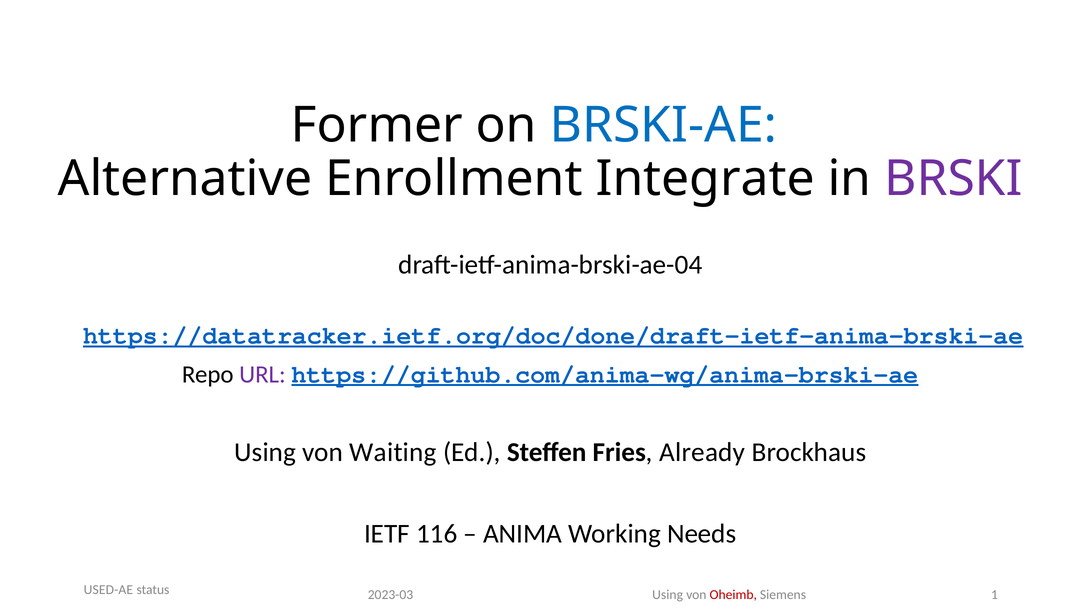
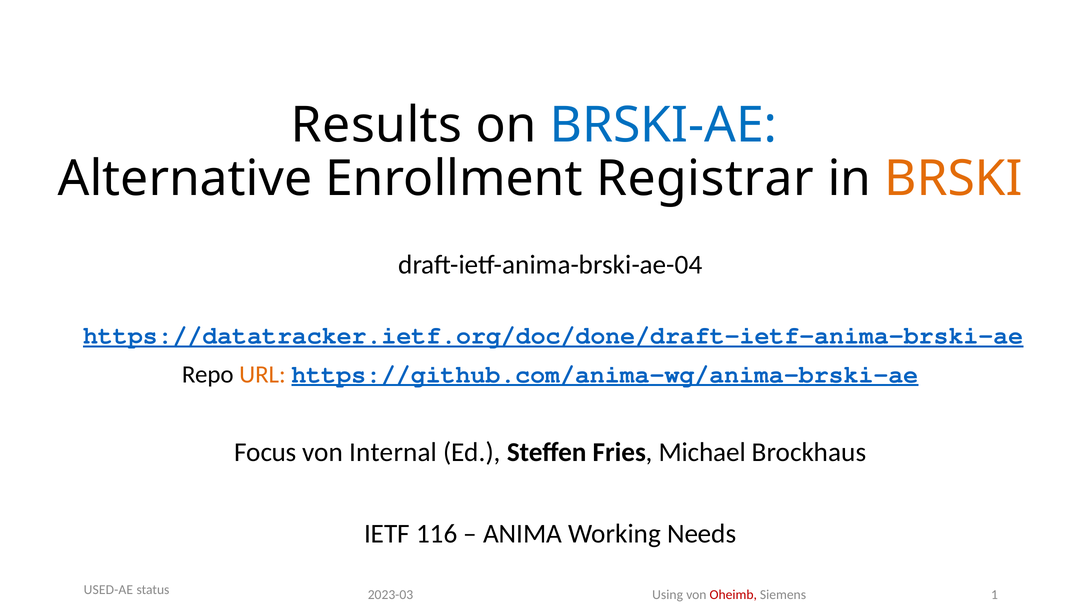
Former: Former -> Results
Integrate: Integrate -> Registrar
BRSKI colour: purple -> orange
URL colour: purple -> orange
Using at (265, 452): Using -> Focus
Waiting: Waiting -> Internal
Already: Already -> Michael
